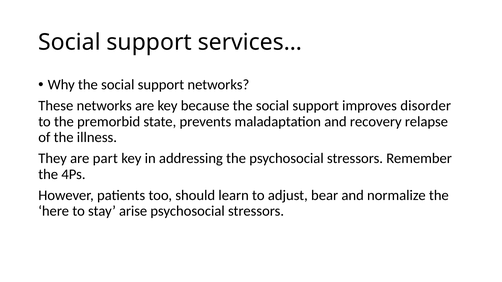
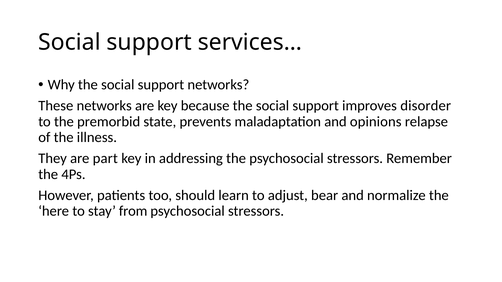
recovery: recovery -> opinions
arise: arise -> from
